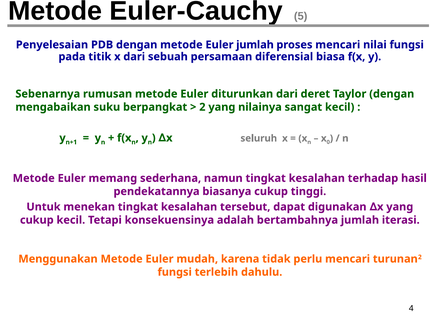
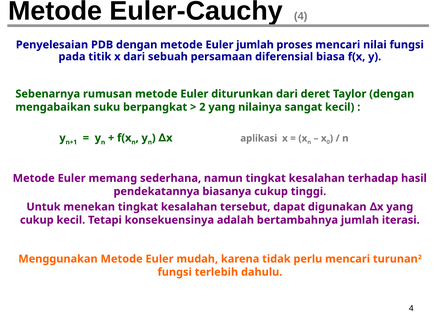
5 at (301, 16): 5 -> 4
seluruh: seluruh -> aplikasi
